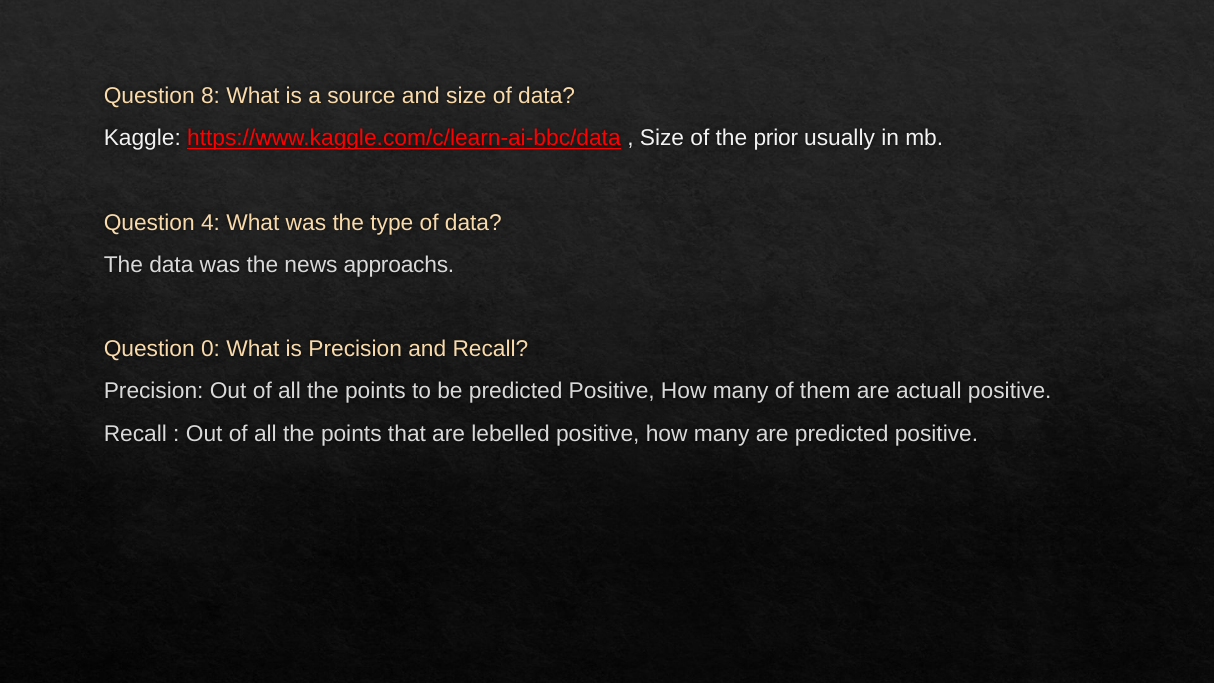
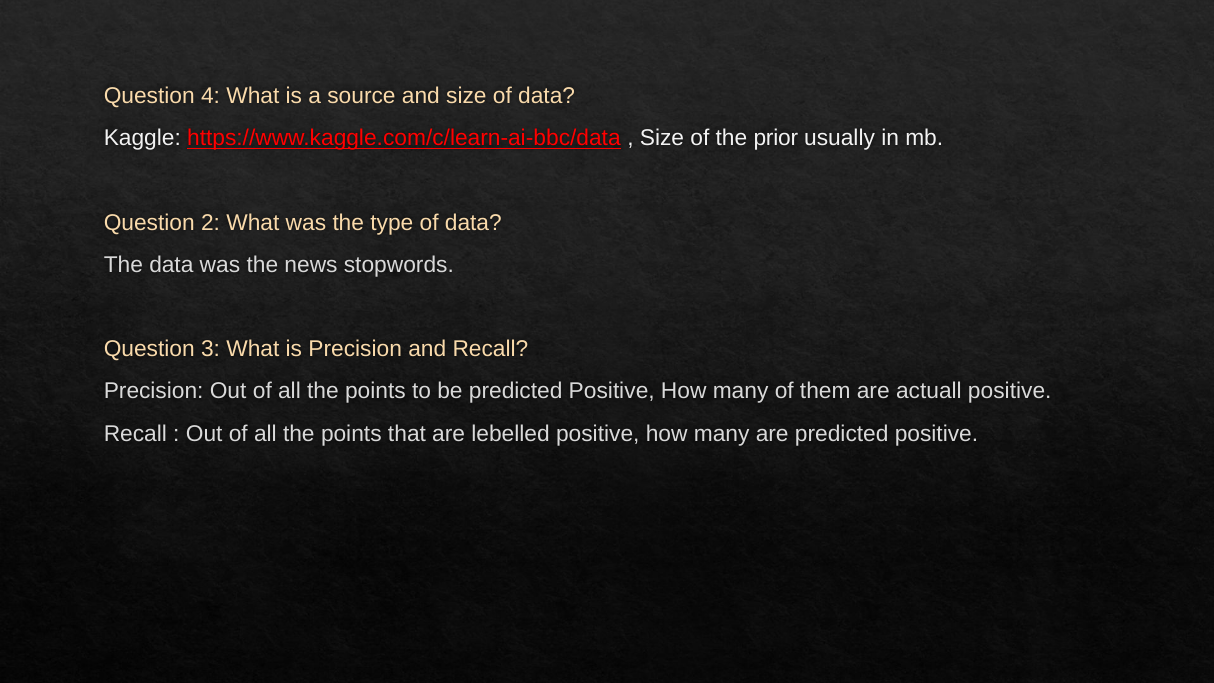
8: 8 -> 4
4: 4 -> 2
approachs: approachs -> stopwords
0: 0 -> 3
